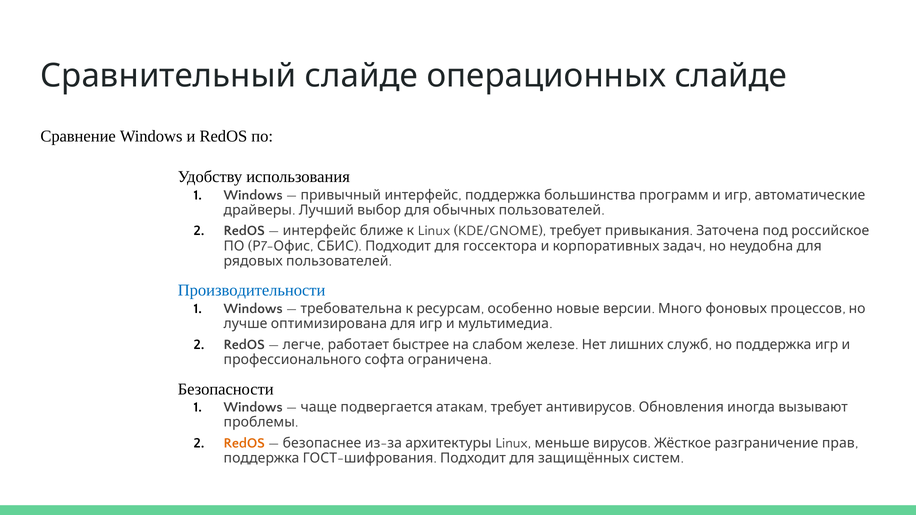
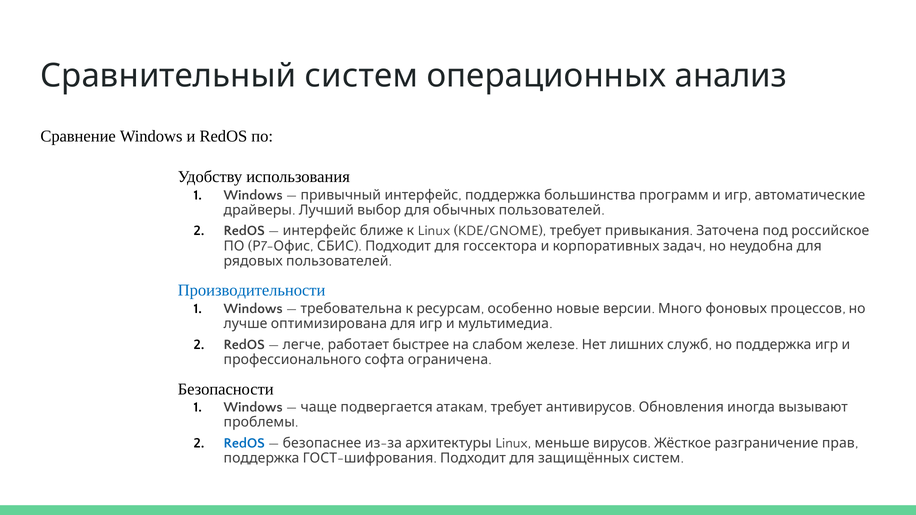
Сравнительный слайде: слайде -> систем
операционных слайде: слайде -> анализ
RedOS at (244, 443) colour: orange -> blue
